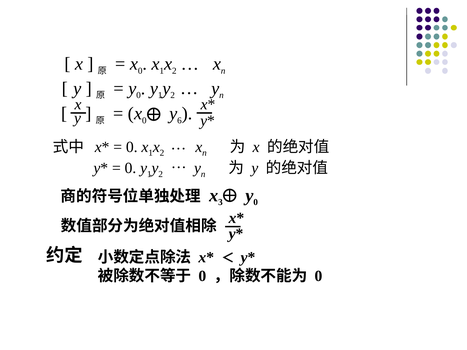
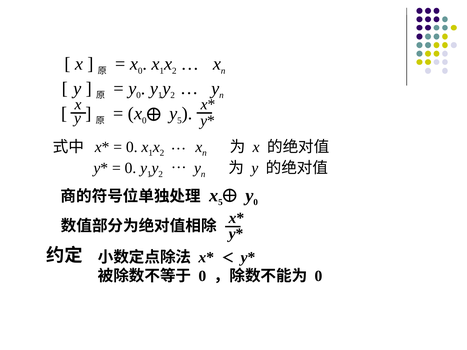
y 6: 6 -> 5
x 3: 3 -> 5
